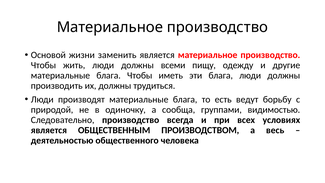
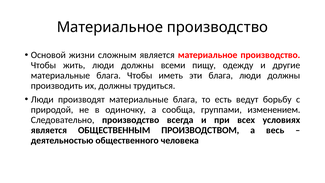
заменить: заменить -> сложным
видимостью: видимостью -> изменением
